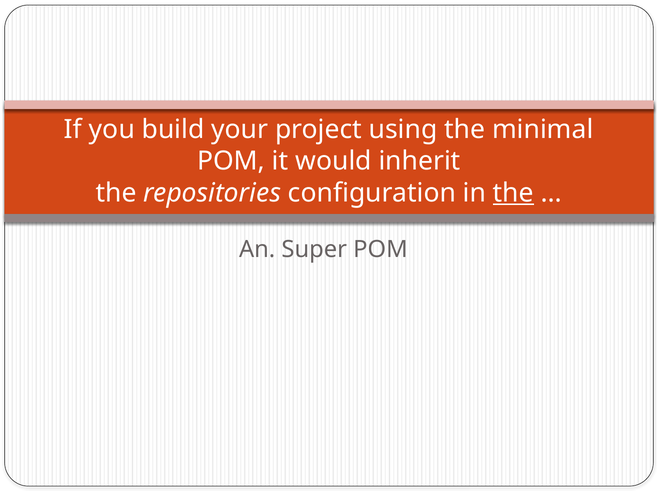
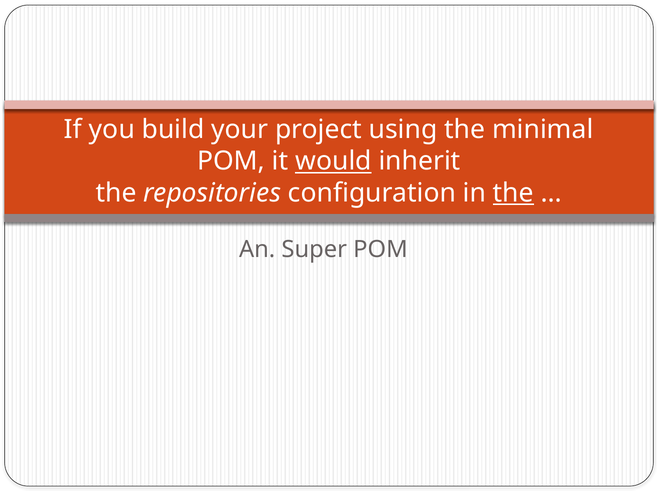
would underline: none -> present
